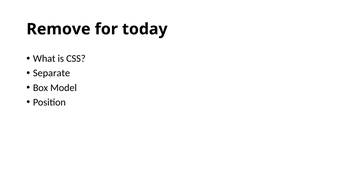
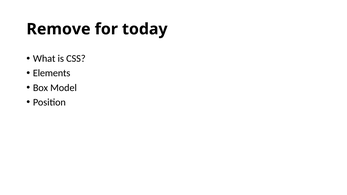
Separate: Separate -> Elements
